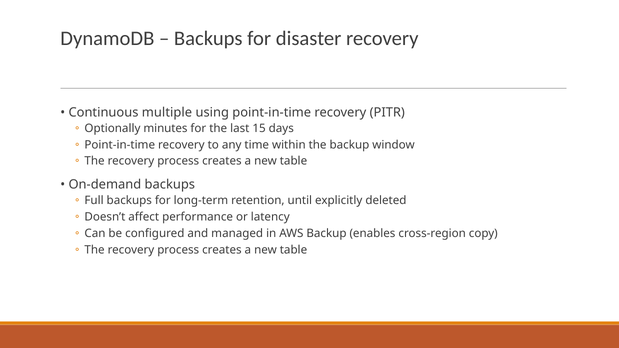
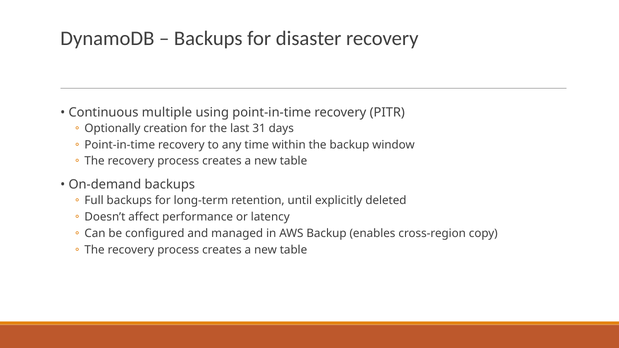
minutes: minutes -> creation
15: 15 -> 31
